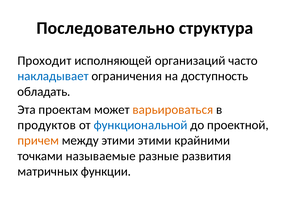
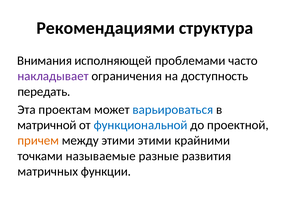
Последовательно: Последовательно -> Рекомендациями
Проходит: Проходит -> Внимания
организаций: организаций -> проблемами
накладывает colour: blue -> purple
обладать: обладать -> передать
варьироваться colour: orange -> blue
продуктов: продуктов -> матричной
